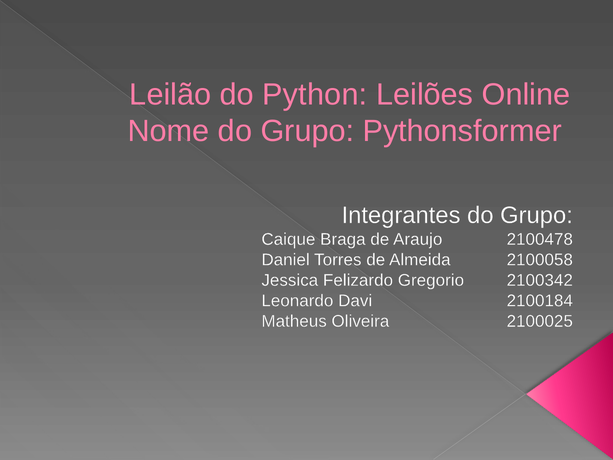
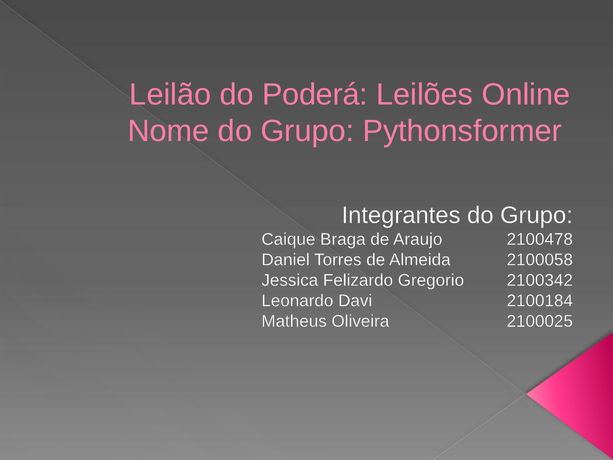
Python: Python -> Poderá
